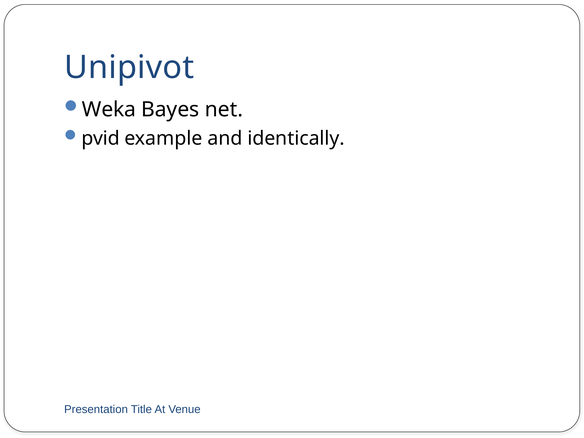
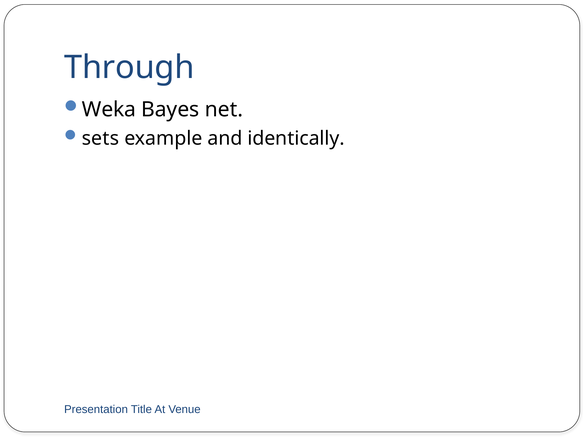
Unipivot: Unipivot -> Through
pvid: pvid -> sets
